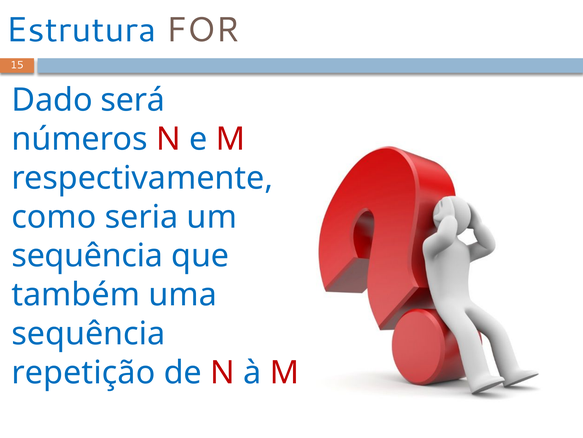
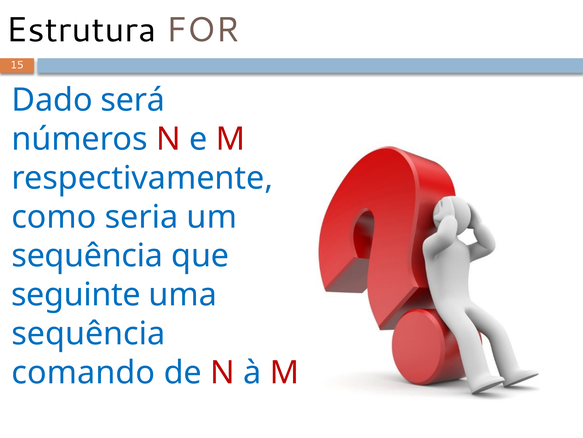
Estrutura colour: blue -> black
também: também -> seguinte
repetição: repetição -> comando
